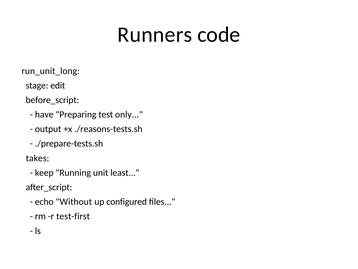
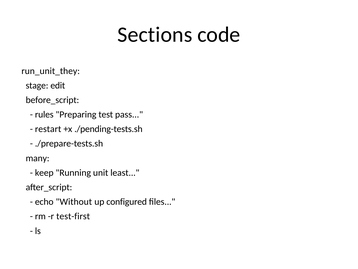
Runners: Runners -> Sections
run_unit_long: run_unit_long -> run_unit_they
have: have -> rules
only: only -> pass
output: output -> restart
./reasons-tests.sh: ./reasons-tests.sh -> ./pending-tests.sh
takes: takes -> many
